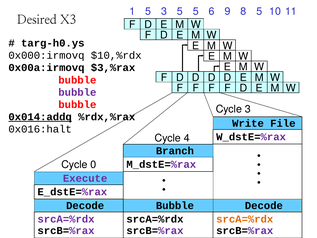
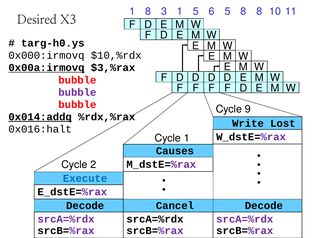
1 5: 5 -> 8
3 5: 5 -> 1
6 9: 9 -> 5
8 5: 5 -> 8
0x00a:irmovq underline: none -> present
Cycle 3: 3 -> 9
File: File -> Lost
Cycle 4: 4 -> 1
Branch: Branch -> Causes
0: 0 -> 2
Execute colour: purple -> blue
Bubble at (175, 206): Bubble -> Cancel
srcA=%rdx at (245, 219) colour: orange -> purple
